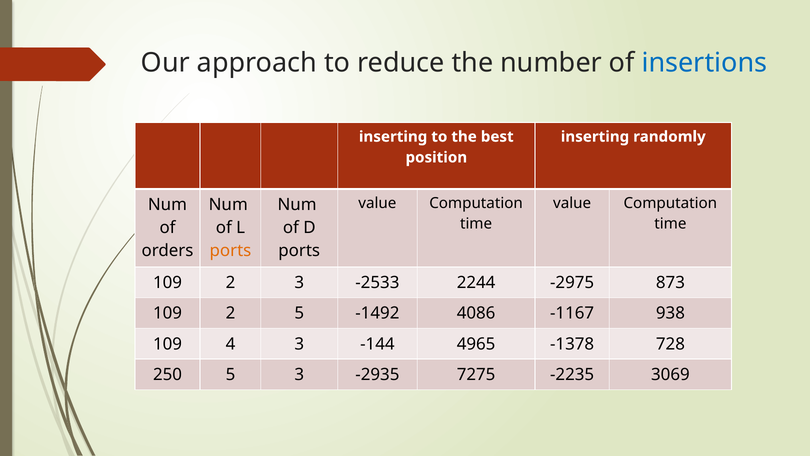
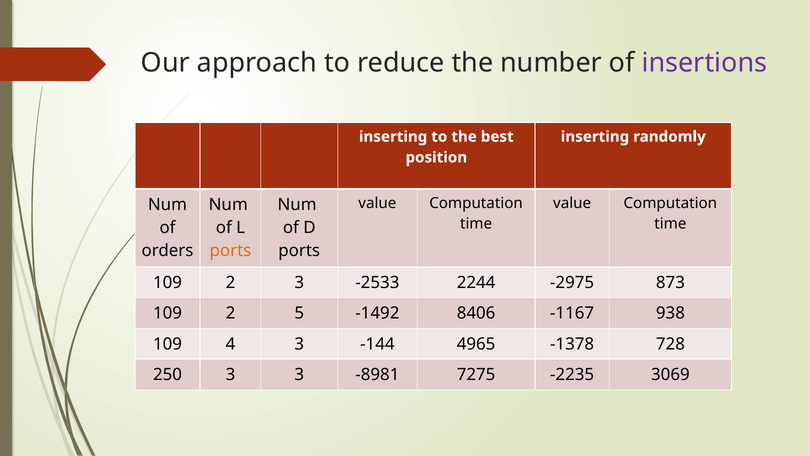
insertions colour: blue -> purple
4086: 4086 -> 8406
250 5: 5 -> 3
-2935: -2935 -> -8981
